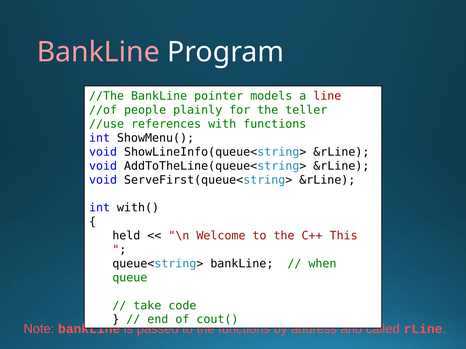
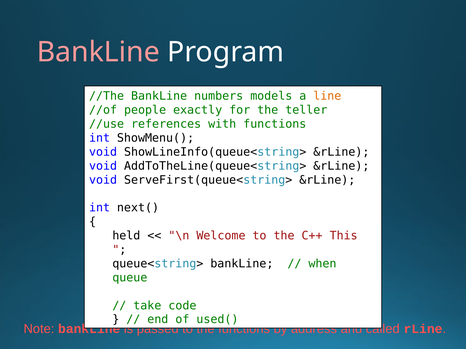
pointer: pointer -> numbers
line colour: red -> orange
plainly: plainly -> exactly
with(: with( -> next(
cout(: cout( -> used(
